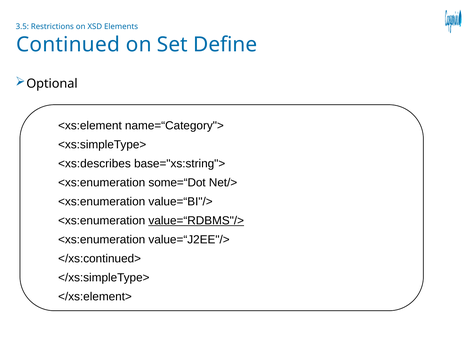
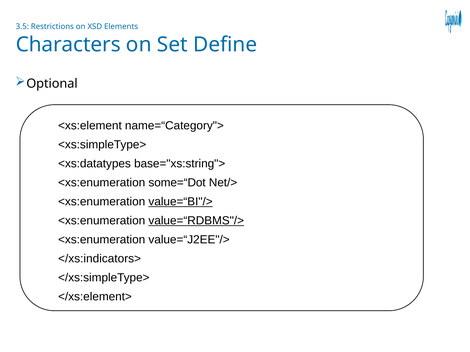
Continued: Continued -> Characters
<xs:describes: <xs:describes -> <xs:datatypes
value=“BI"/> underline: none -> present
</xs:continued>: </xs:continued> -> </xs:indicators>
